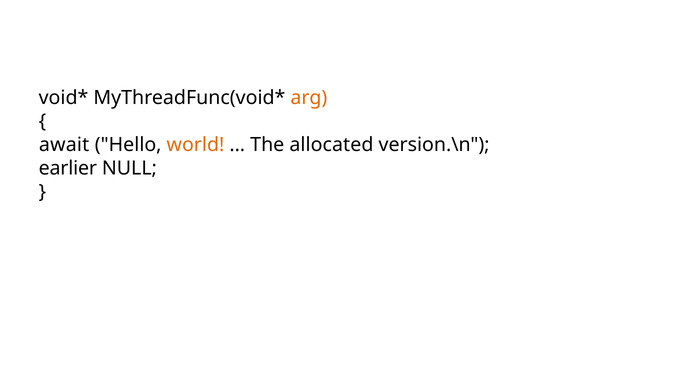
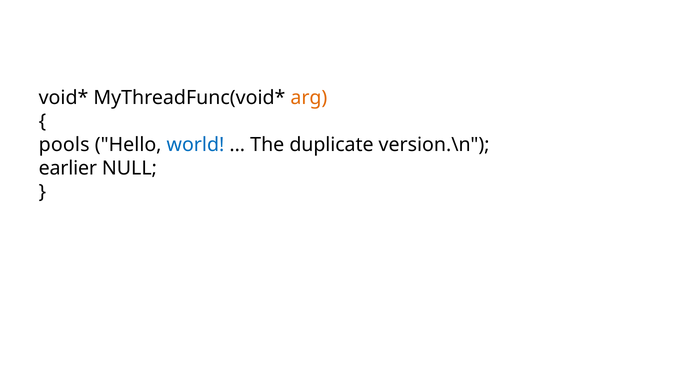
await: await -> pools
world colour: orange -> blue
allocated: allocated -> duplicate
